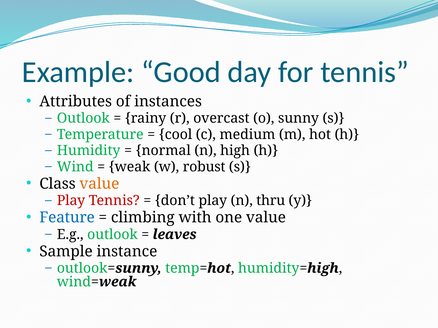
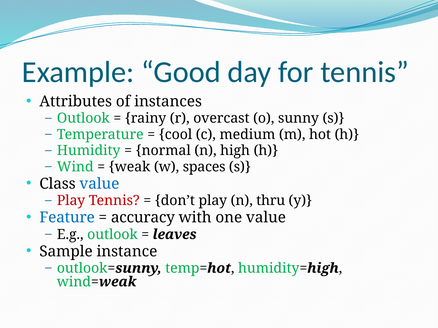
robust: robust -> spaces
value at (99, 184) colour: orange -> blue
climbing: climbing -> accuracy
